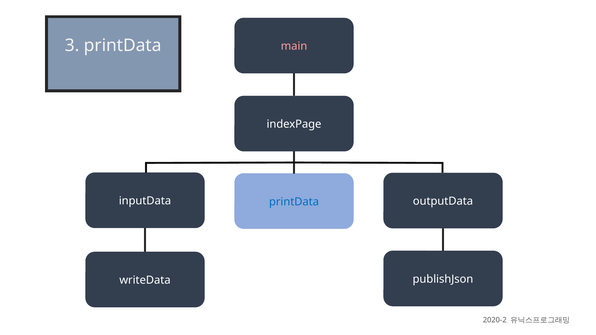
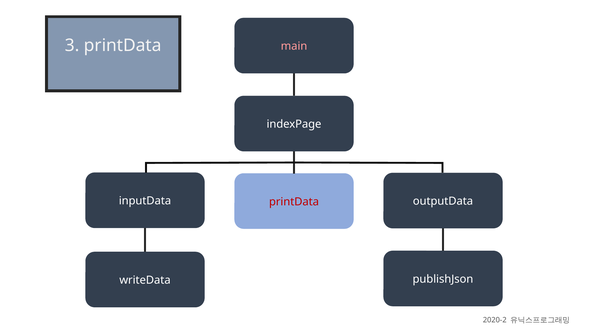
printData at (294, 202) colour: blue -> red
